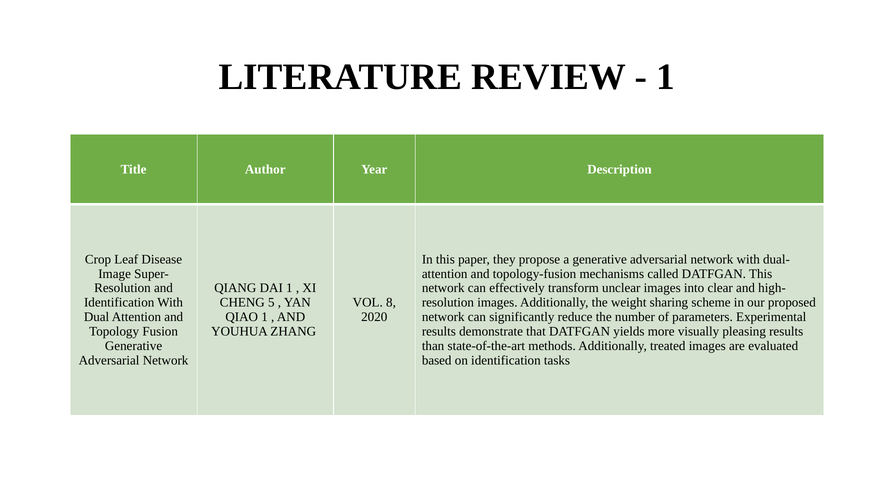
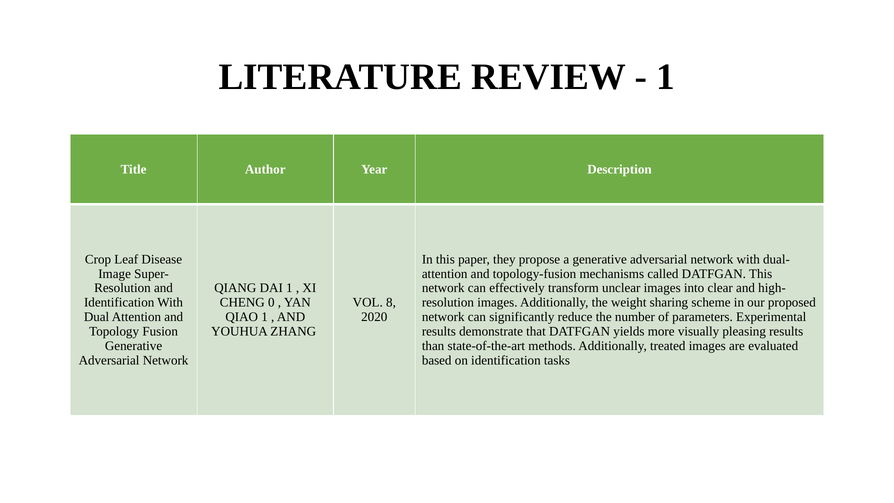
5: 5 -> 0
